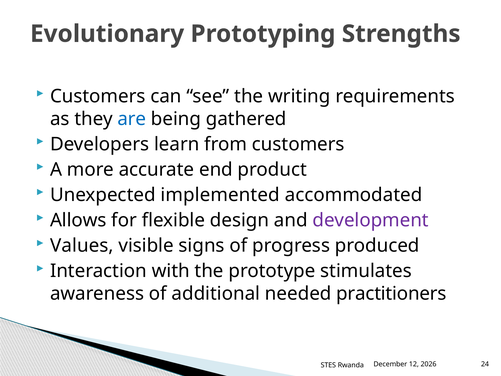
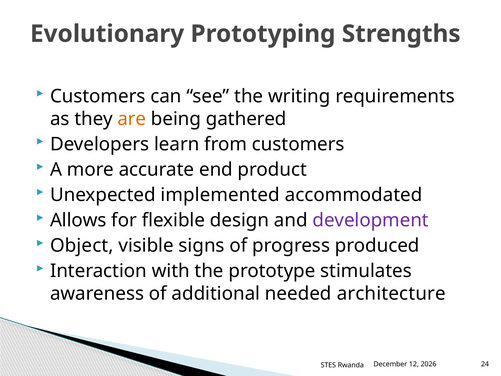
are colour: blue -> orange
Values: Values -> Object
practitioners: practitioners -> architecture
